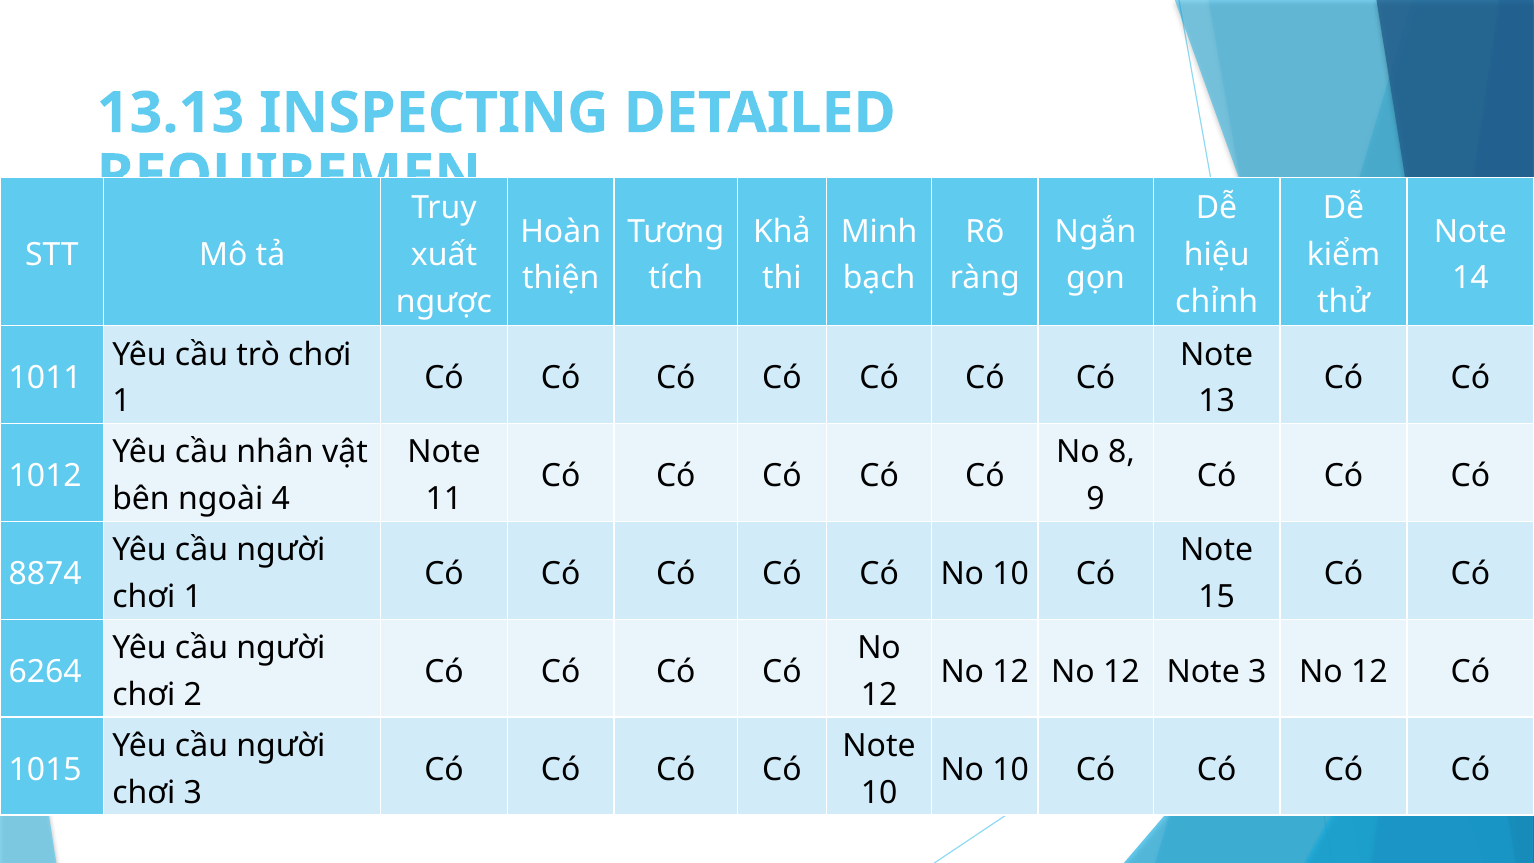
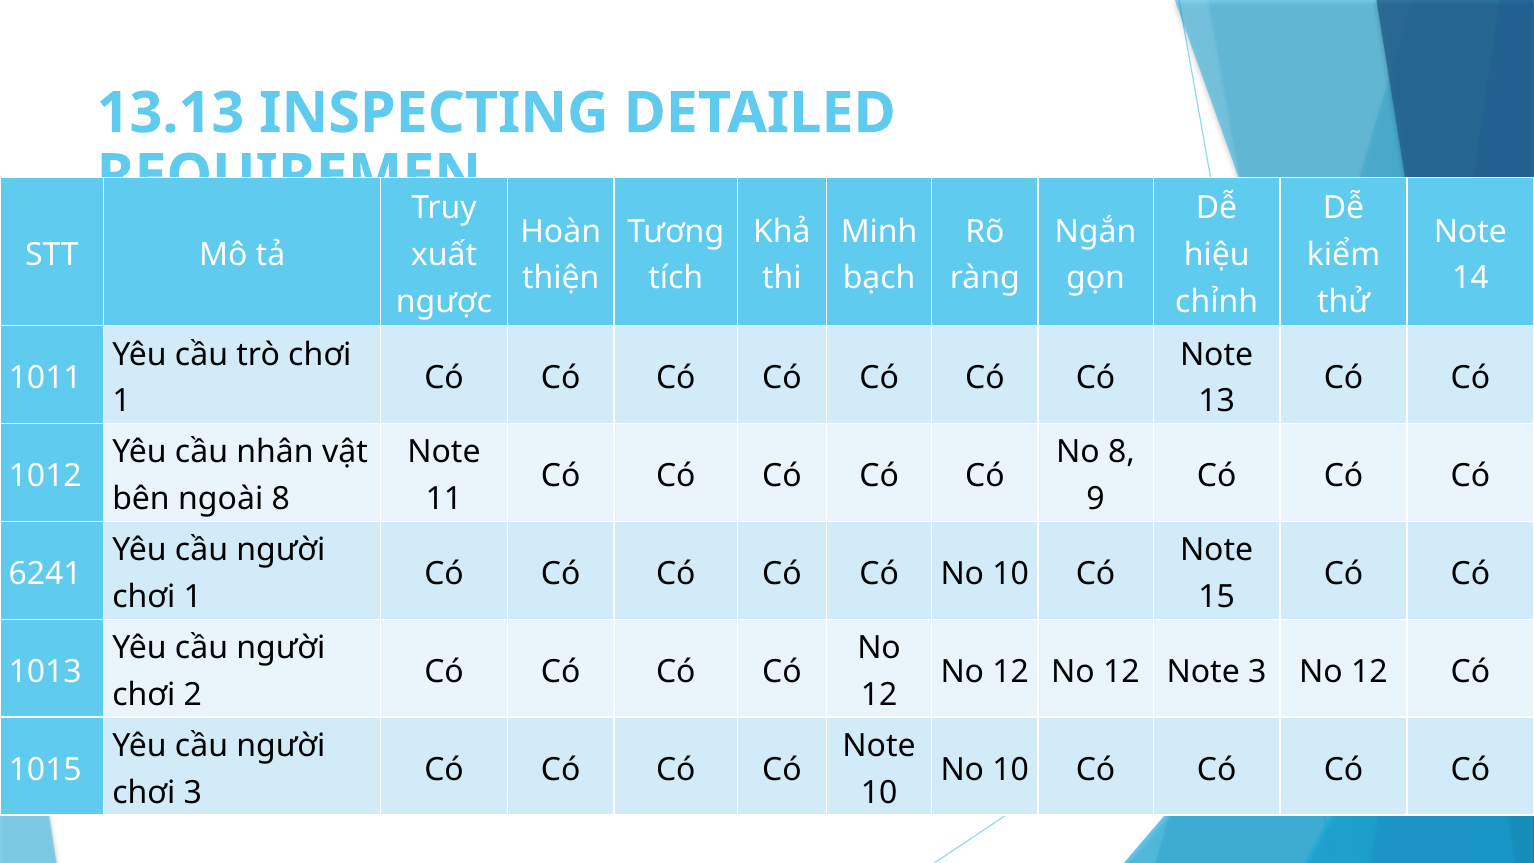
ngoài 4: 4 -> 8
8874: 8874 -> 6241
6264: 6264 -> 1013
